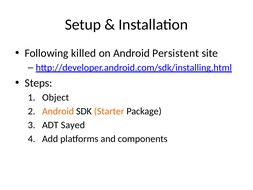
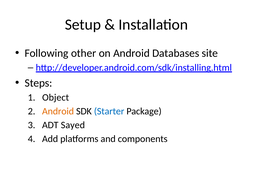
killed: killed -> other
Persistent: Persistent -> Databases
Starter colour: orange -> blue
